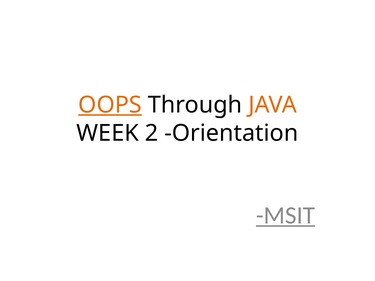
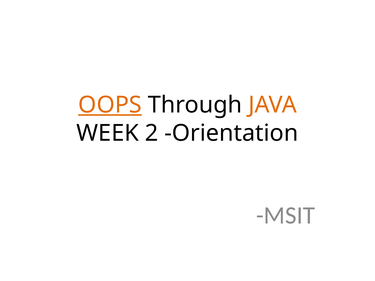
MSIT underline: present -> none
